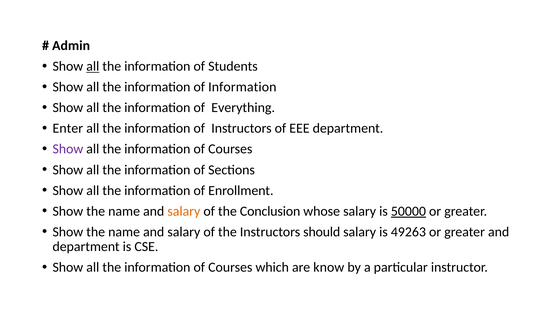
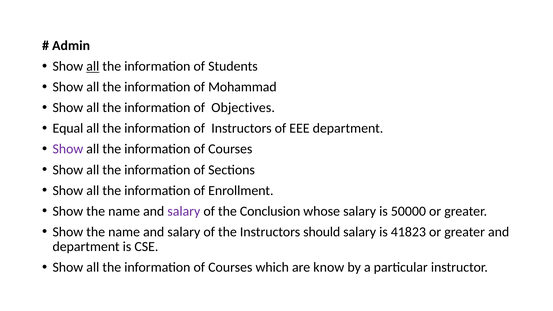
of Information: Information -> Mohammad
Everything: Everything -> Objectives
Enter: Enter -> Equal
salary at (184, 211) colour: orange -> purple
50000 underline: present -> none
49263: 49263 -> 41823
